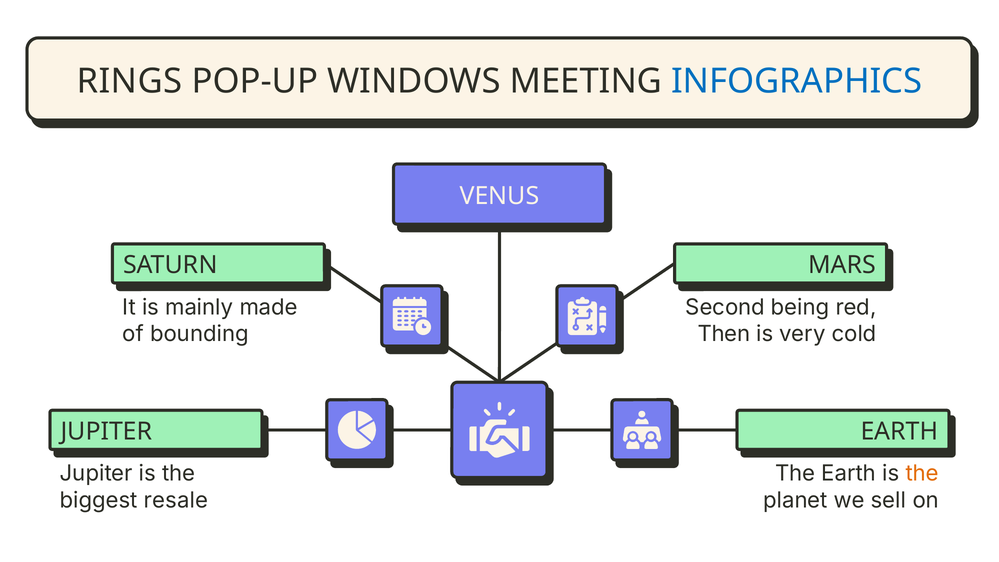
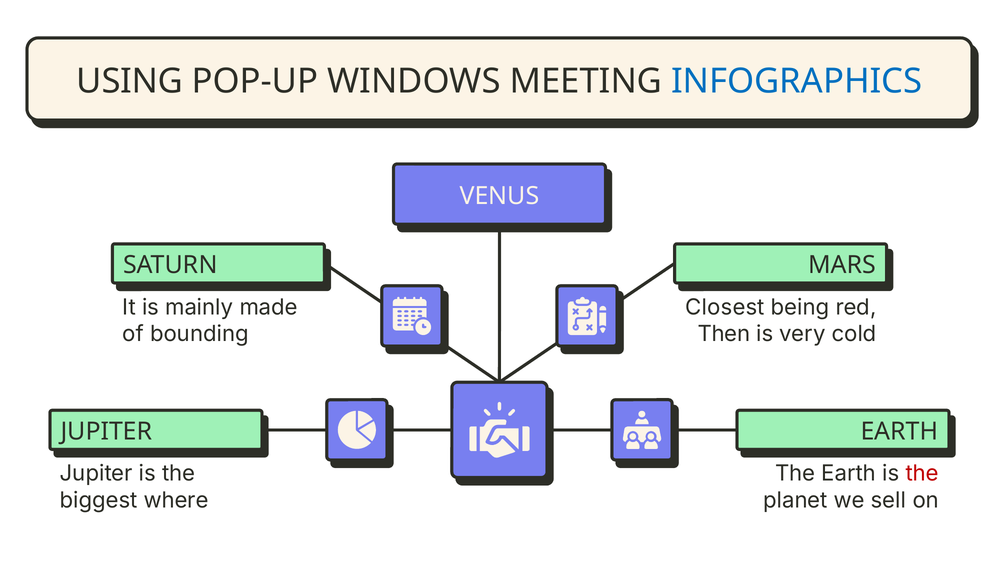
RINGS: RINGS -> USING
Second: Second -> Closest
the at (922, 474) colour: orange -> red
resale: resale -> where
